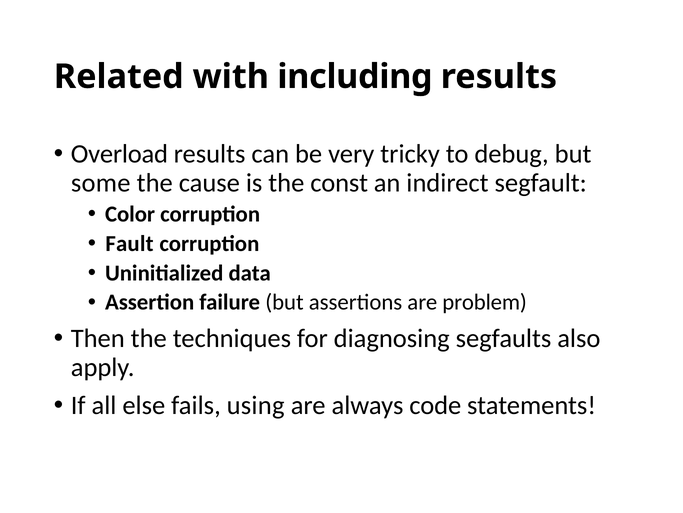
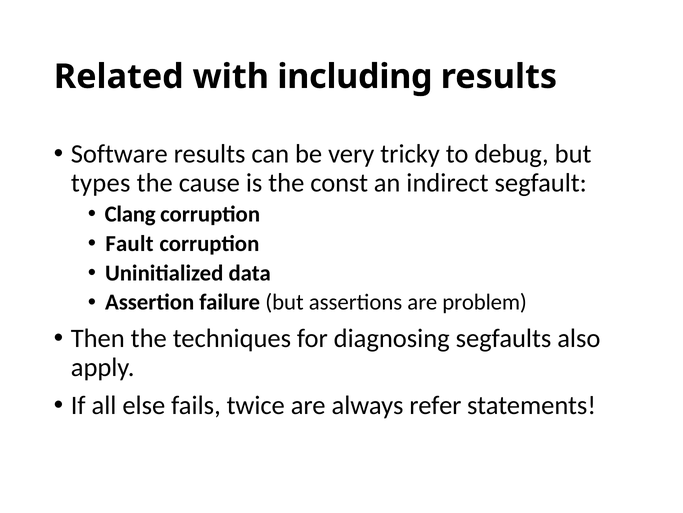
Overload: Overload -> Software
some: some -> types
Color: Color -> Clang
using: using -> twice
code: code -> refer
